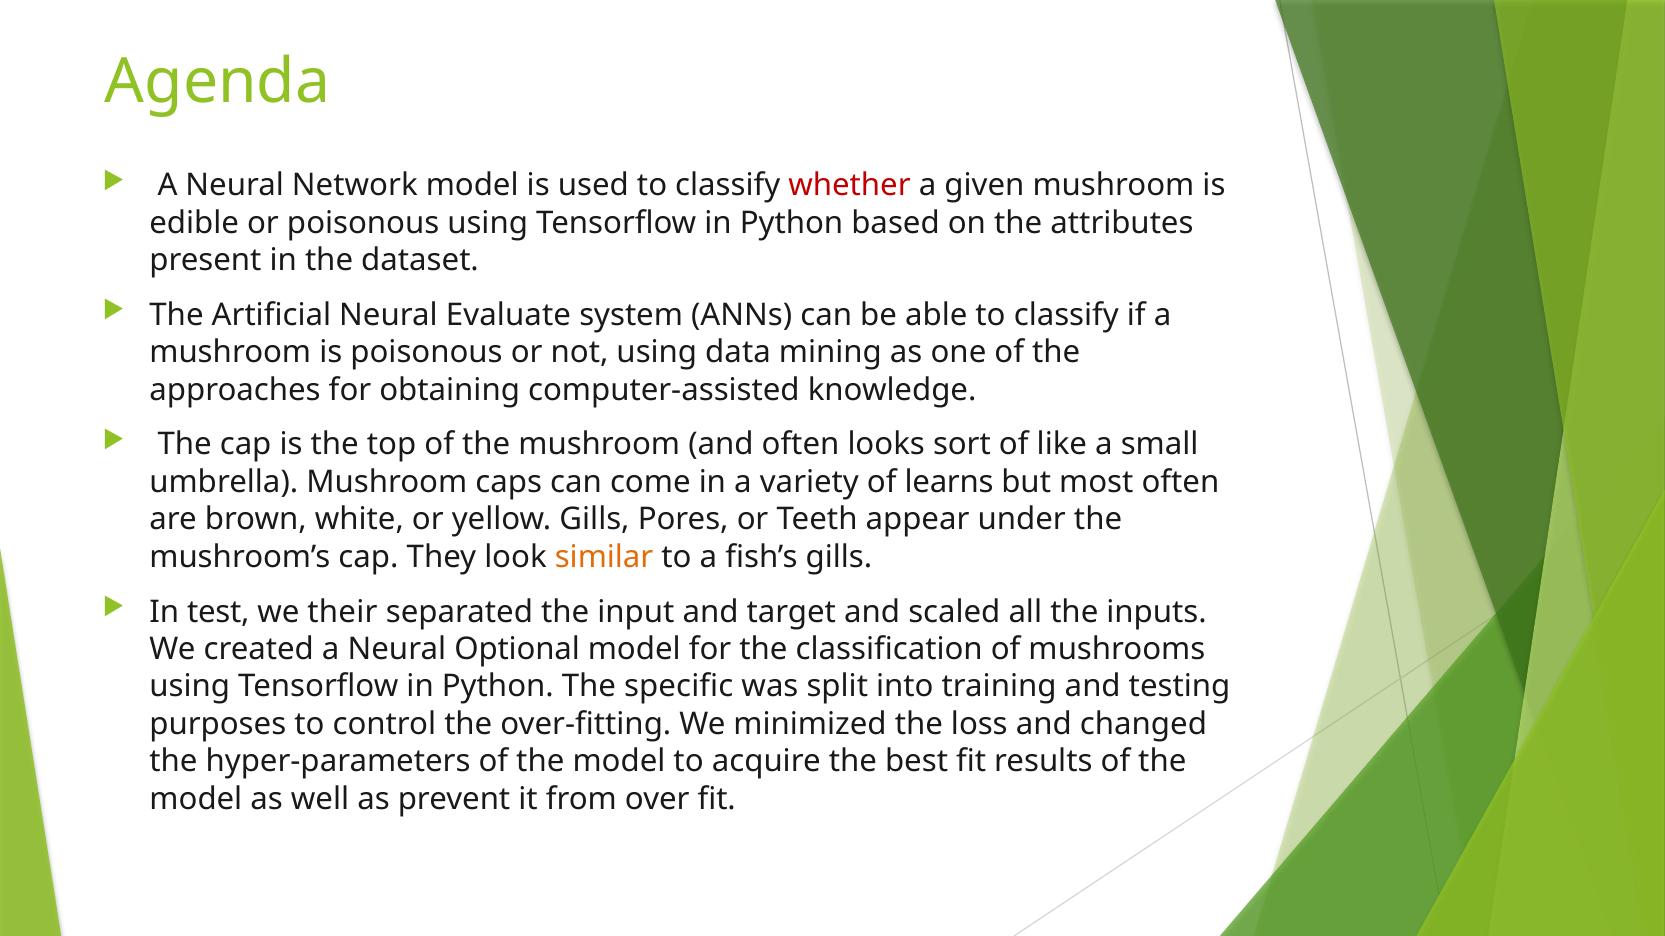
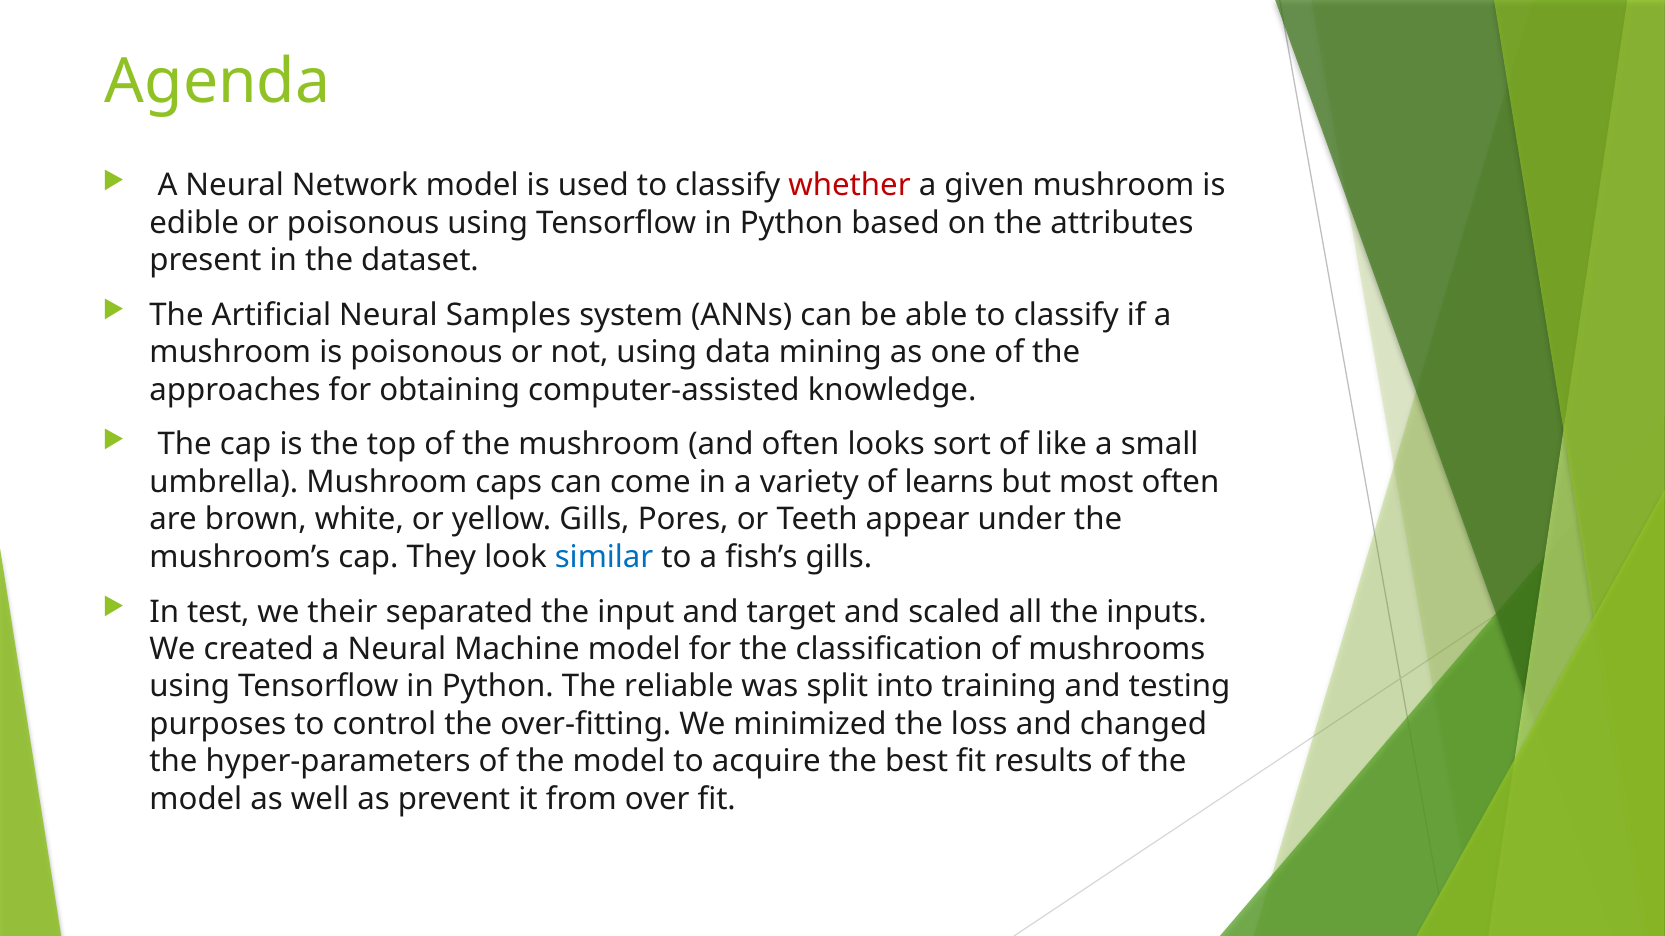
Evaluate: Evaluate -> Samples
similar colour: orange -> blue
Optional: Optional -> Machine
specific: specific -> reliable
